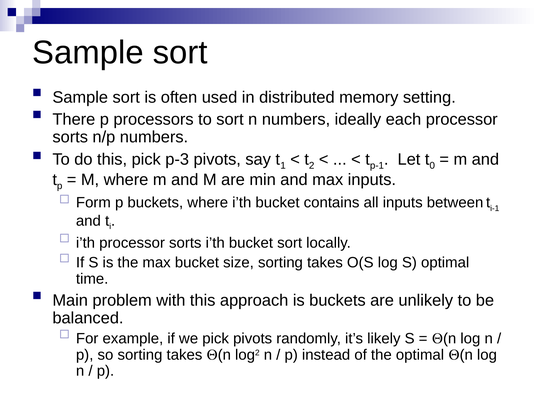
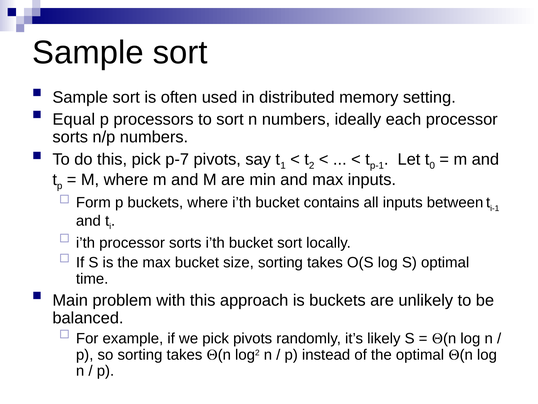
There: There -> Equal
p-3: p-3 -> p-7
